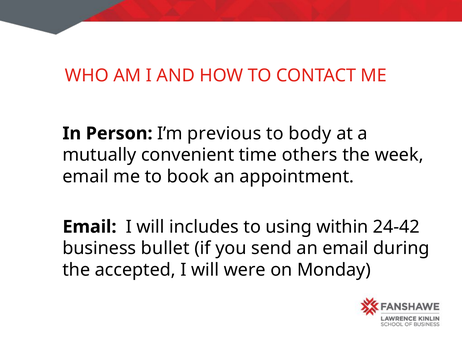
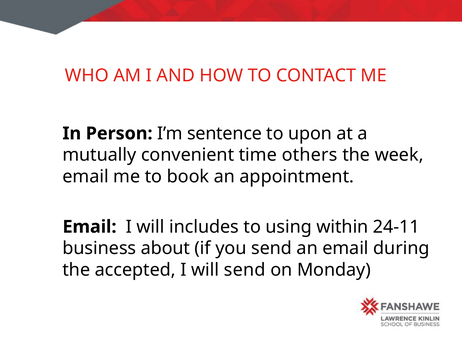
previous: previous -> sentence
body: body -> upon
24-42: 24-42 -> 24-11
bullet: bullet -> about
will were: were -> send
